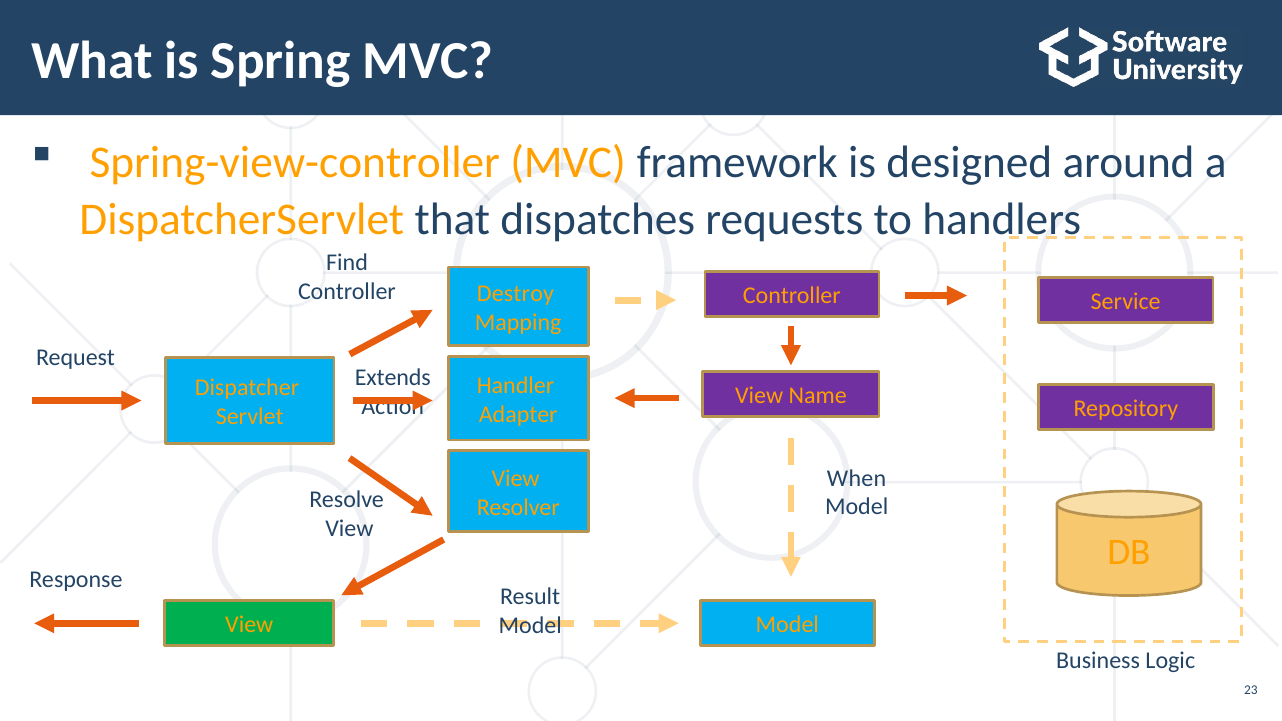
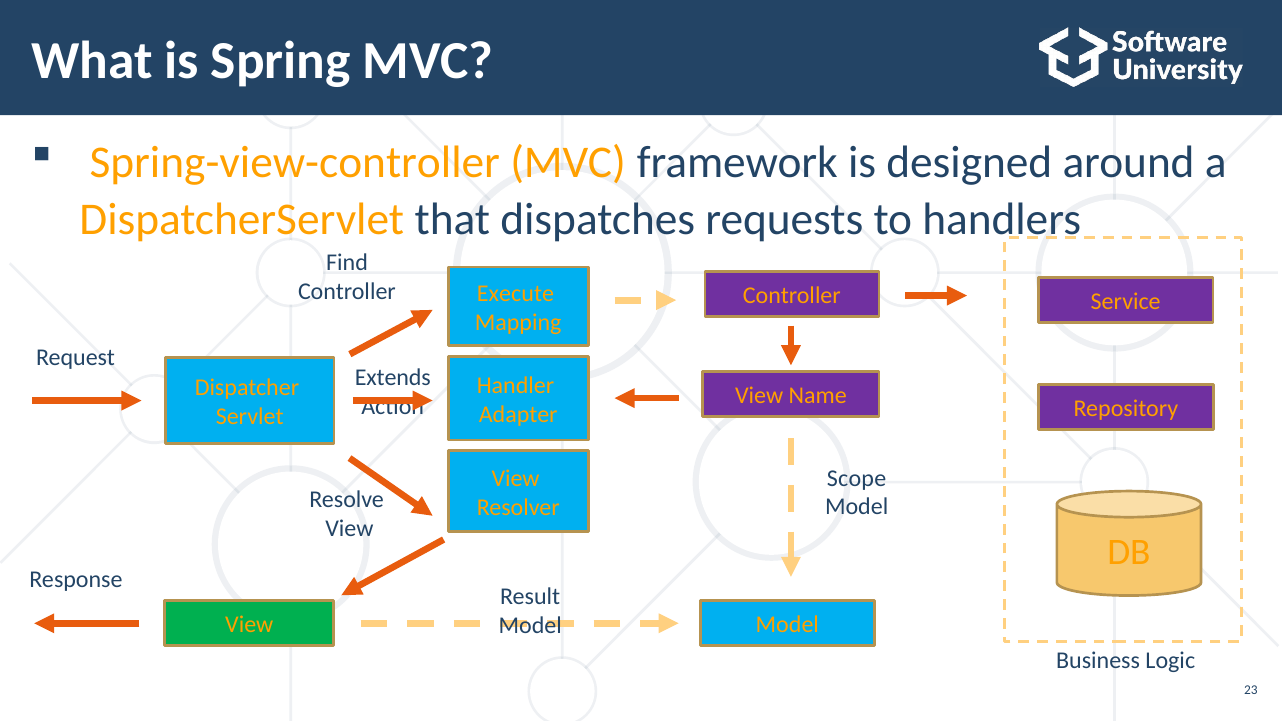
Destroy: Destroy -> Execute
When: When -> Scope
